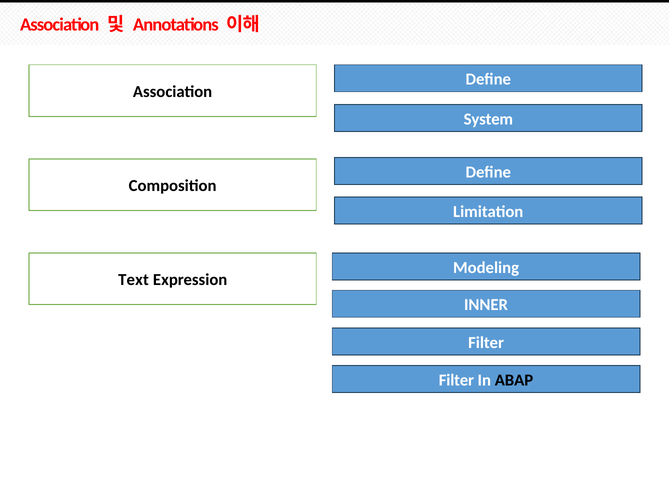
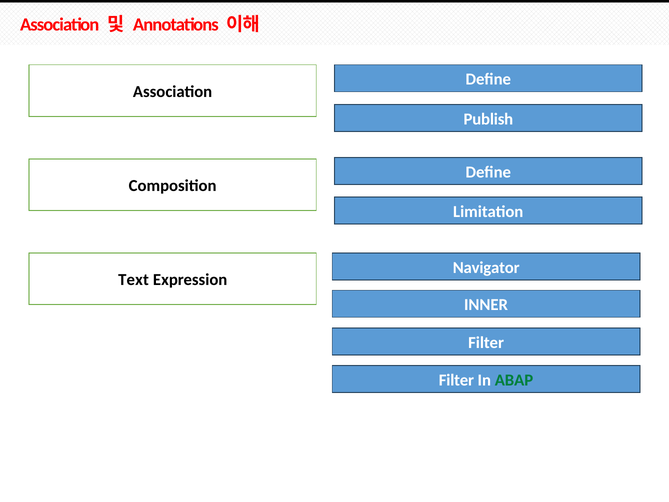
System: System -> Publish
Modeling: Modeling -> Navigator
ABAP colour: black -> green
